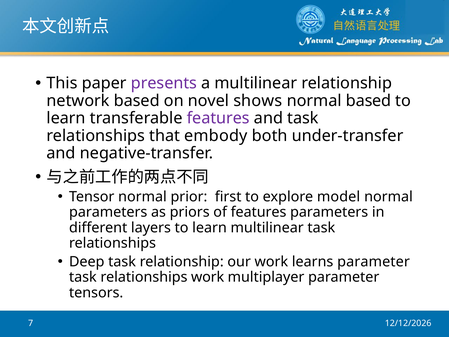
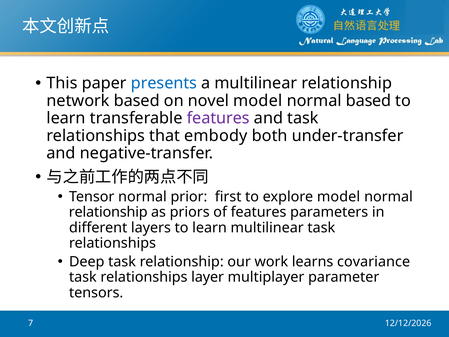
presents colour: purple -> blue
novel shows: shows -> model
parameters at (108, 212): parameters -> relationship
learns parameter: parameter -> covariance
relationships work: work -> layer
